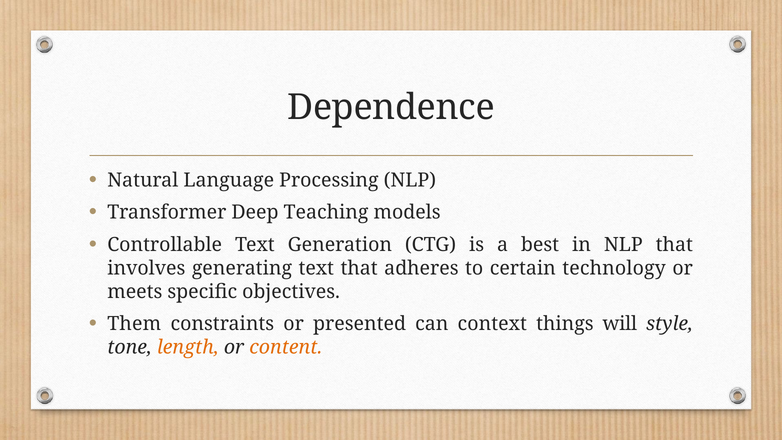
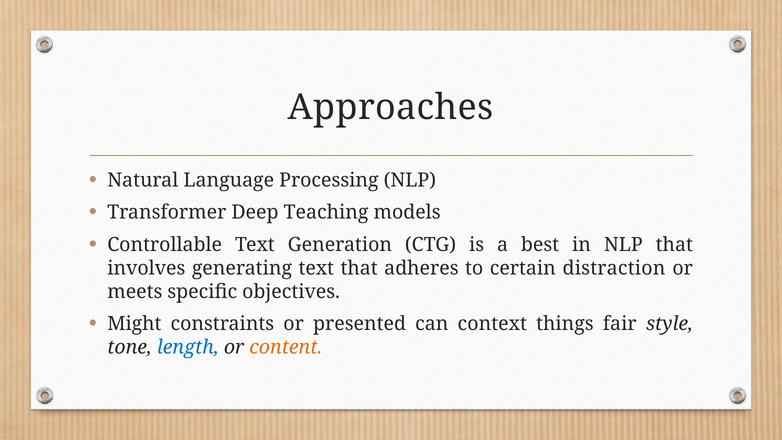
Dependence: Dependence -> Approaches
technology: technology -> distraction
Them: Them -> Might
will: will -> fair
length colour: orange -> blue
